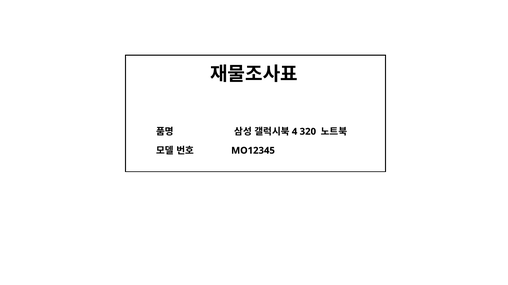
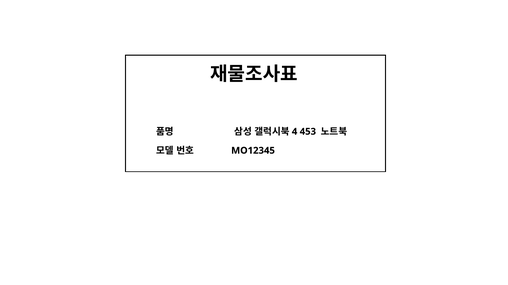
320: 320 -> 453
